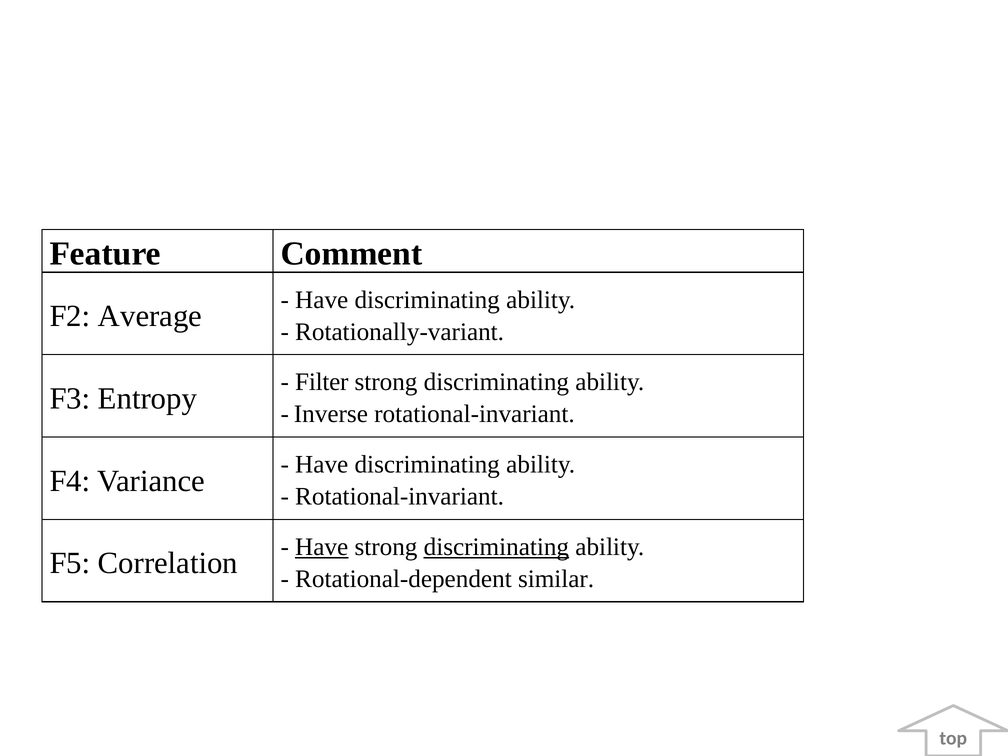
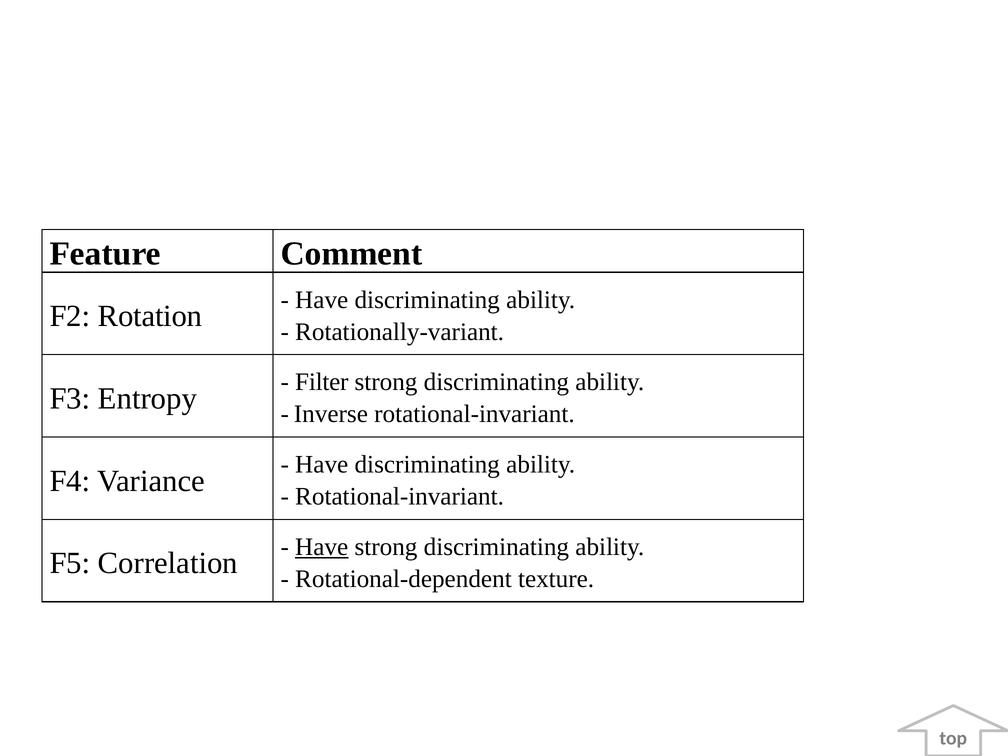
Average: Average -> Rotation
discriminating at (496, 547) underline: present -> none
similar: similar -> texture
